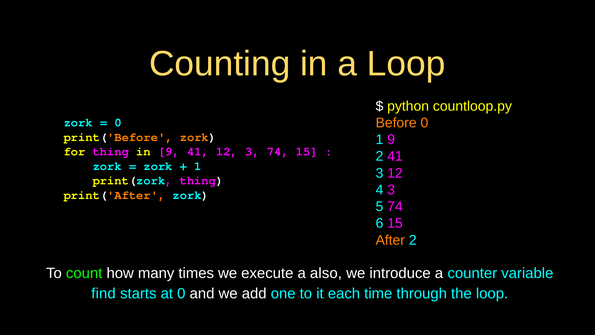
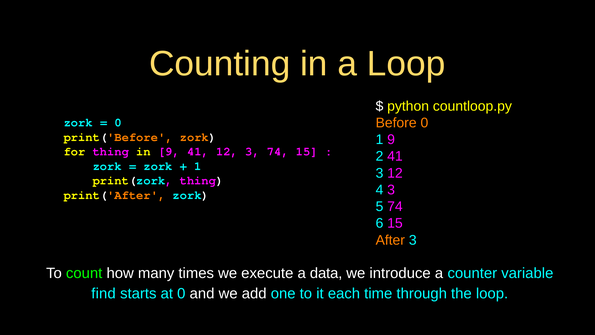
After 2: 2 -> 3
also: also -> data
